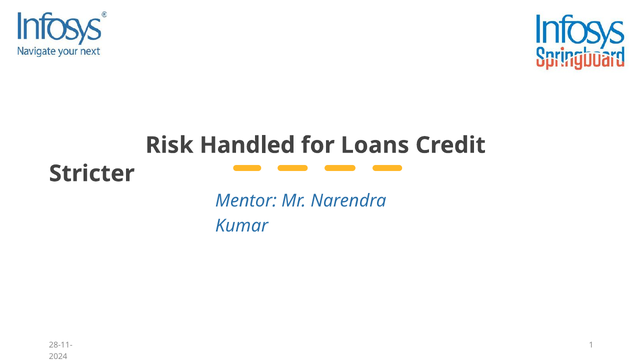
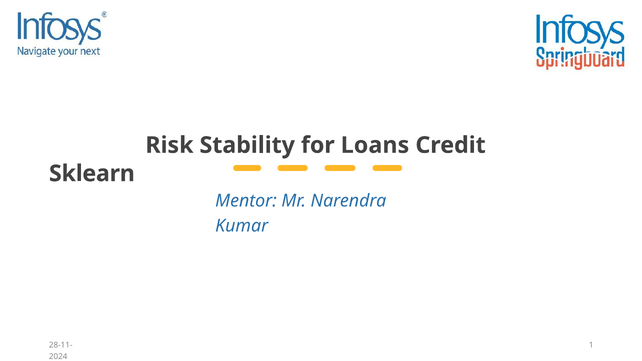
Handled: Handled -> Stability
Stricter: Stricter -> Sklearn
